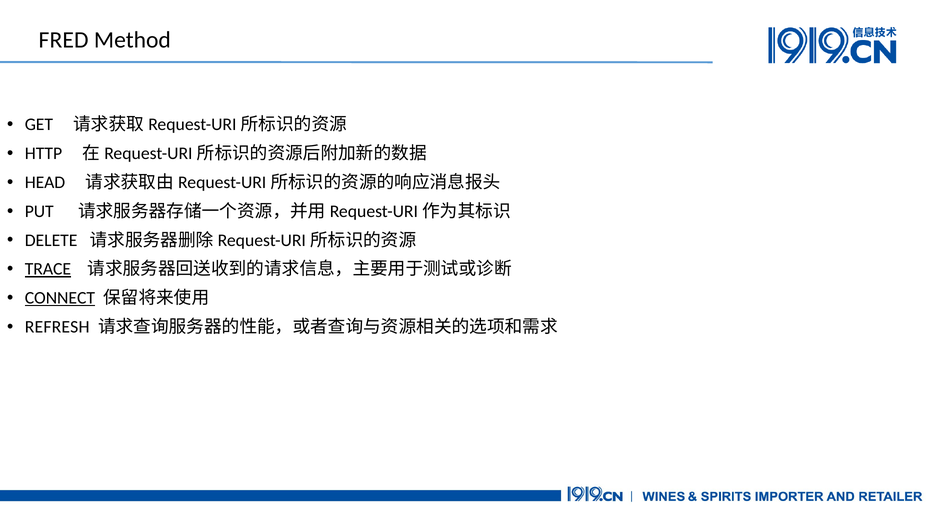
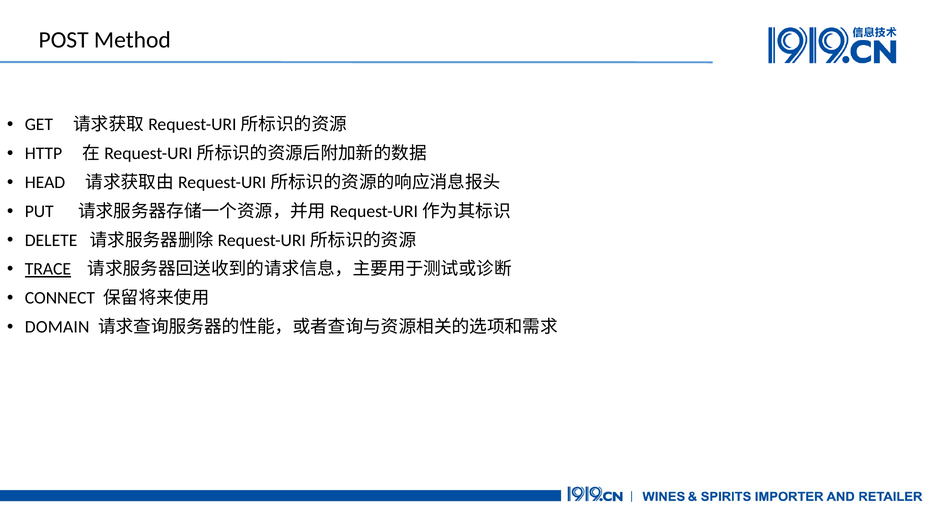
FRED: FRED -> POST
CONNECT underline: present -> none
REFRESH: REFRESH -> DOMAIN
